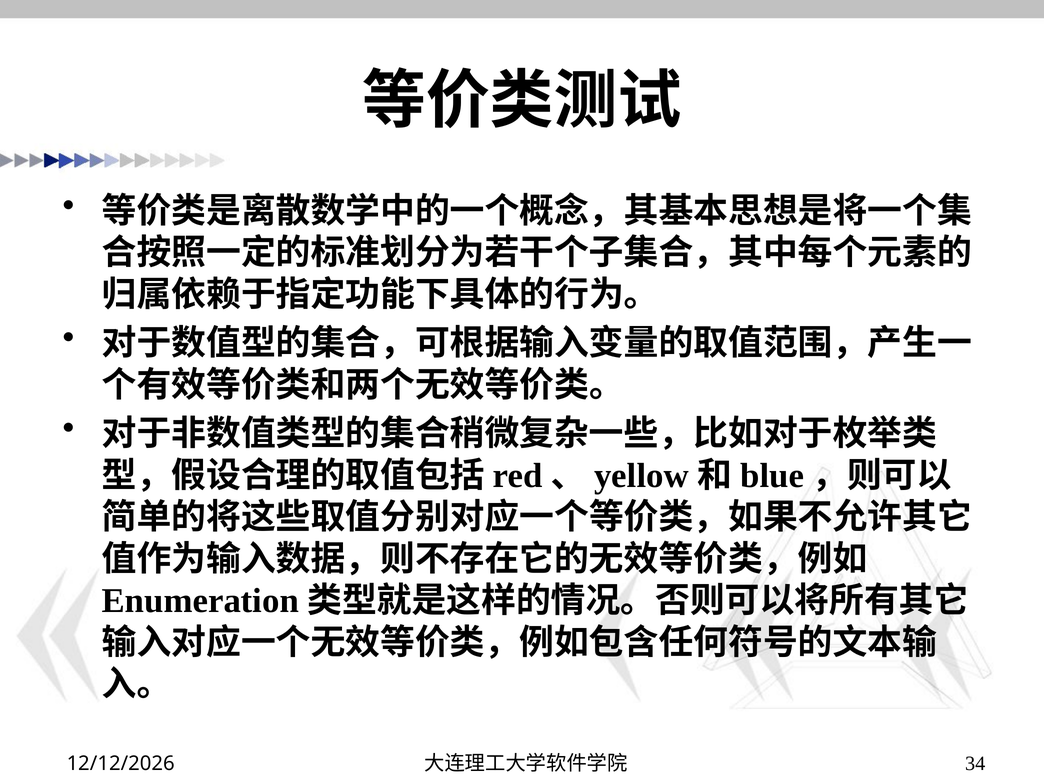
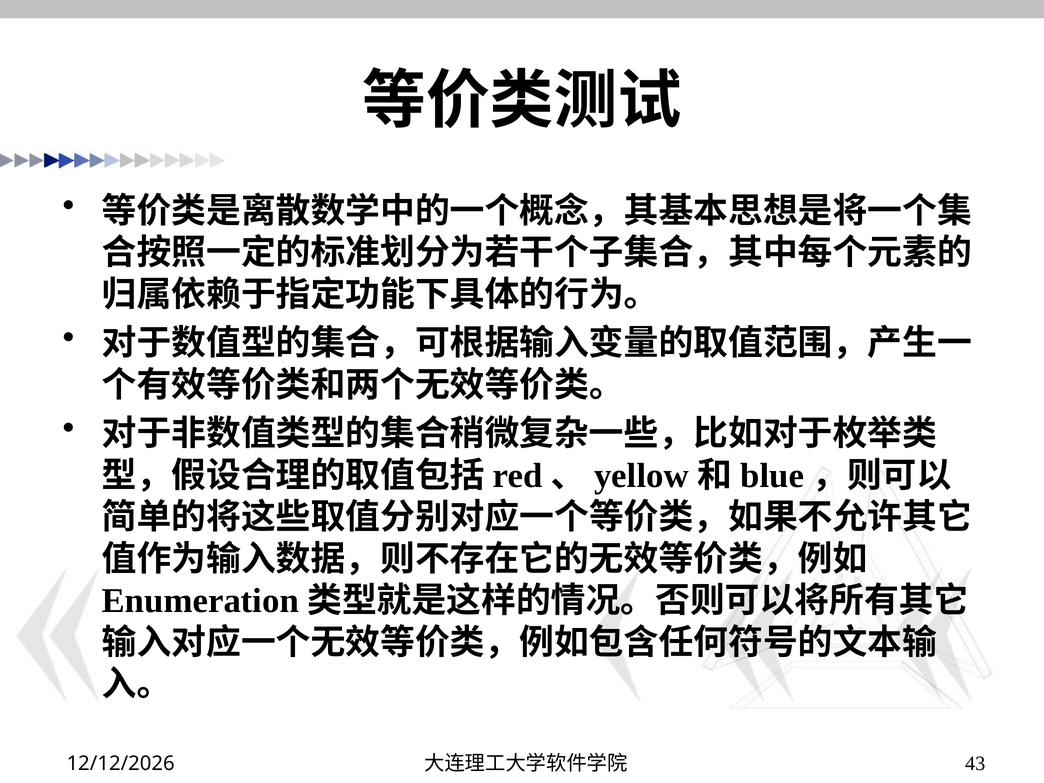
34: 34 -> 43
